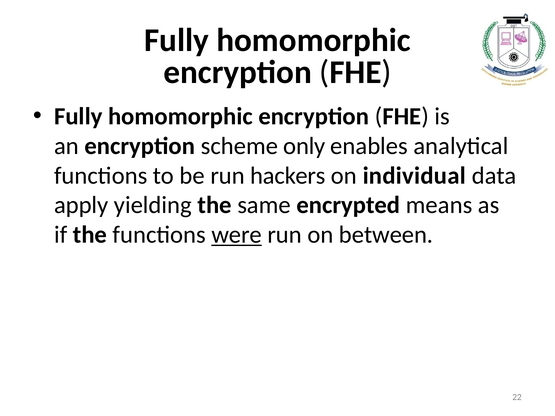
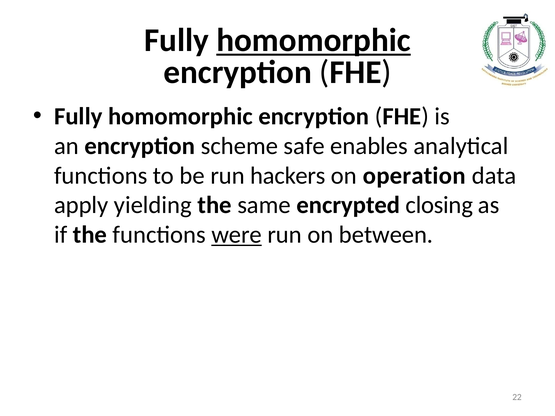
homomorphic at (314, 40) underline: none -> present
only: only -> safe
individual: individual -> operation
means: means -> closing
